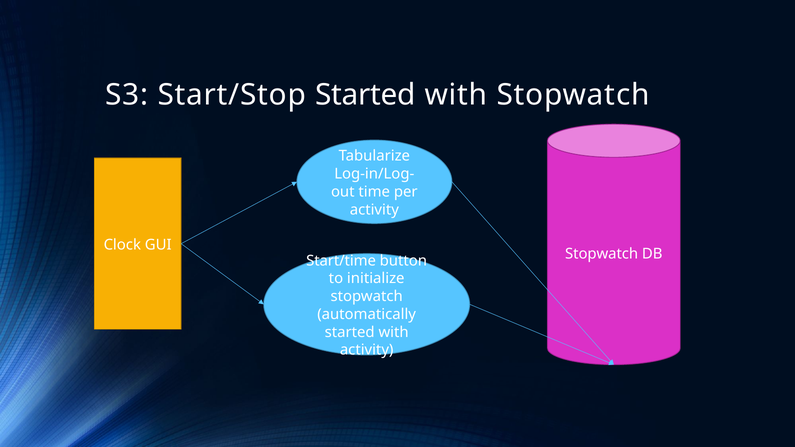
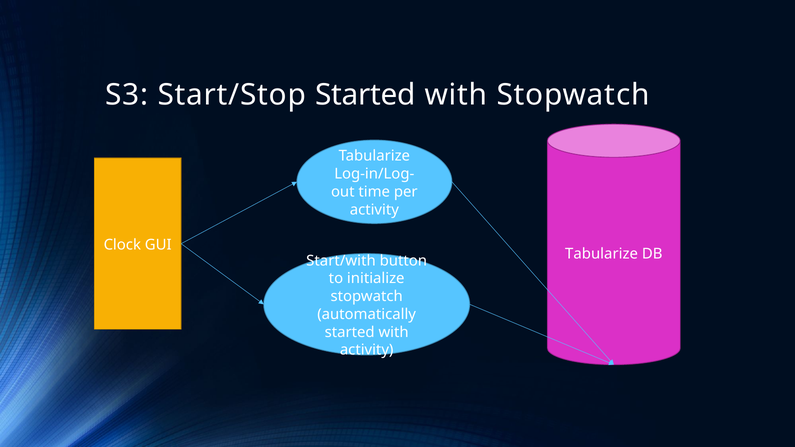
Stopwatch at (602, 254): Stopwatch -> Tabularize
Start/time: Start/time -> Start/with
